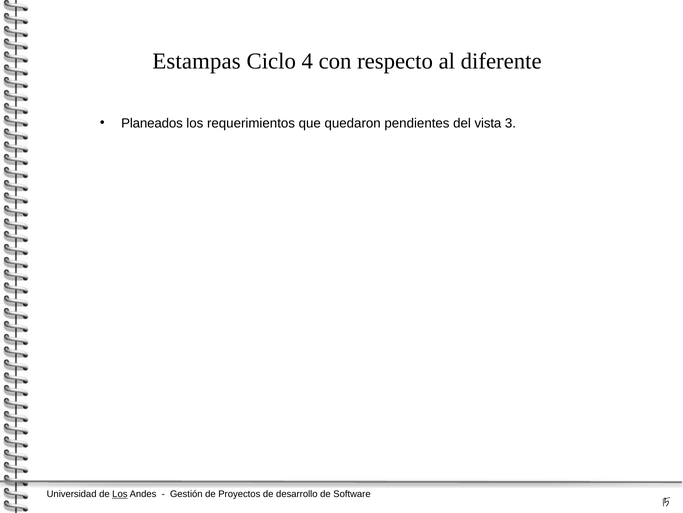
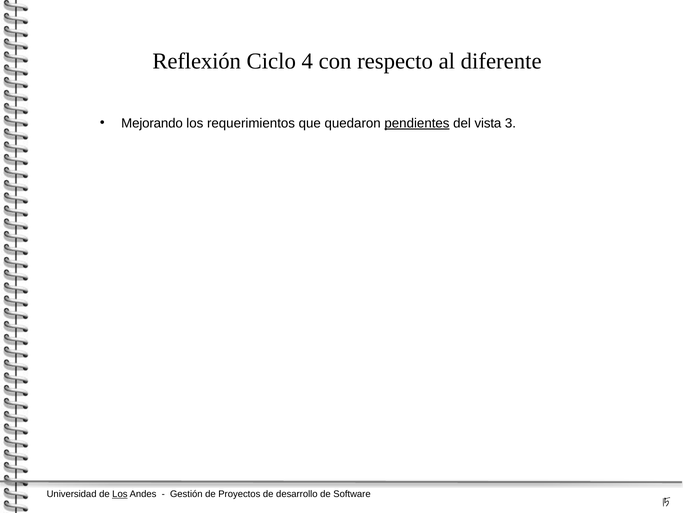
Estampas: Estampas -> Reflexión
Planeados: Planeados -> Mejorando
pendientes underline: none -> present
